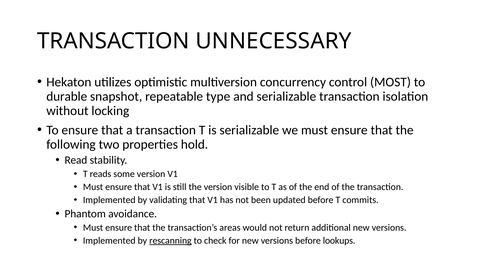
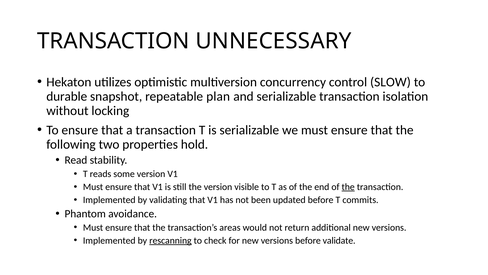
MOST: MOST -> SLOW
type: type -> plan
the at (348, 187) underline: none -> present
lookups: lookups -> validate
